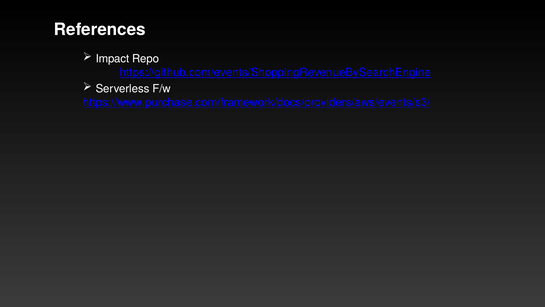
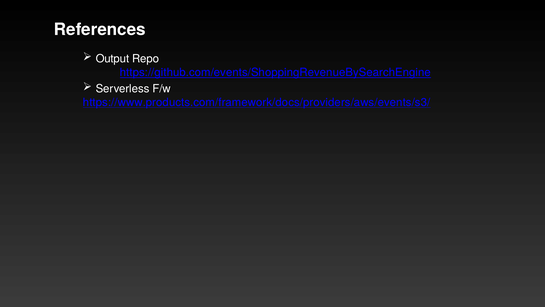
Impact: Impact -> Output
https://www.purchase.com/framework/docs/providers/aws/events/s3/: https://www.purchase.com/framework/docs/providers/aws/events/s3/ -> https://www.products.com/framework/docs/providers/aws/events/s3/
